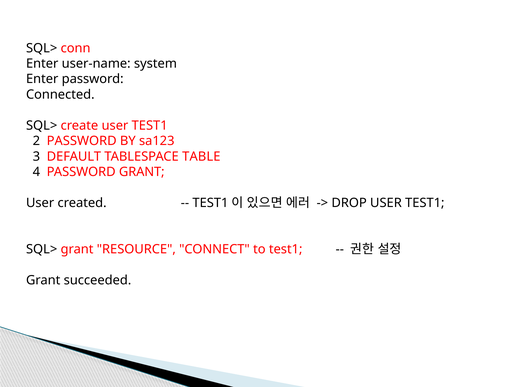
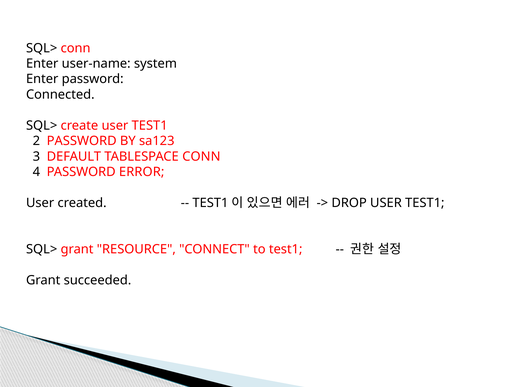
TABLESPACE TABLE: TABLE -> CONN
PASSWORD GRANT: GRANT -> ERROR
